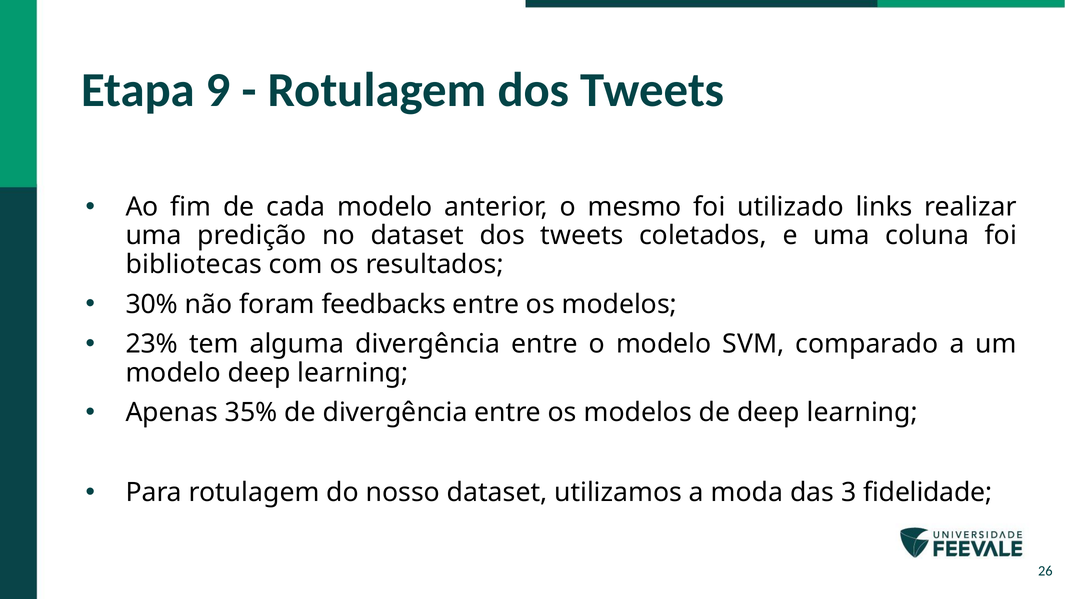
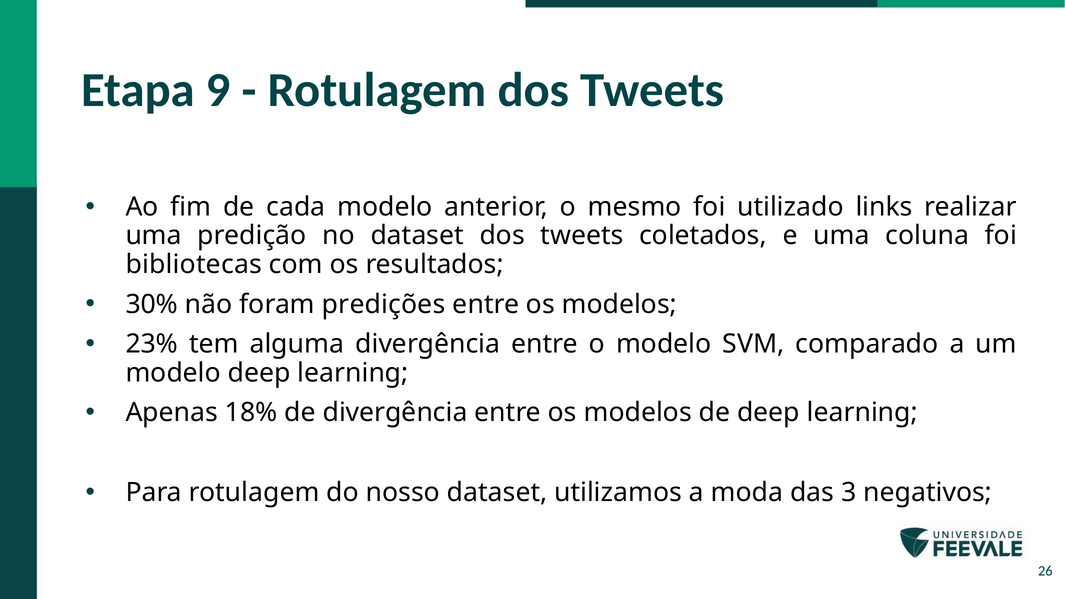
feedbacks: feedbacks -> predições
35%: 35% -> 18%
fidelidade: fidelidade -> negativos
